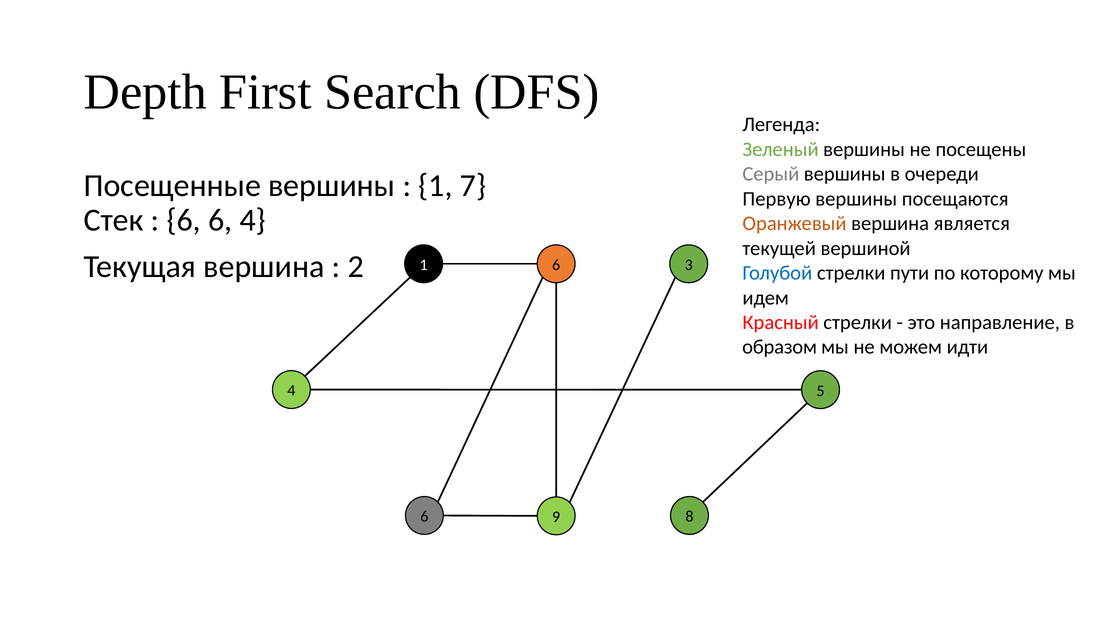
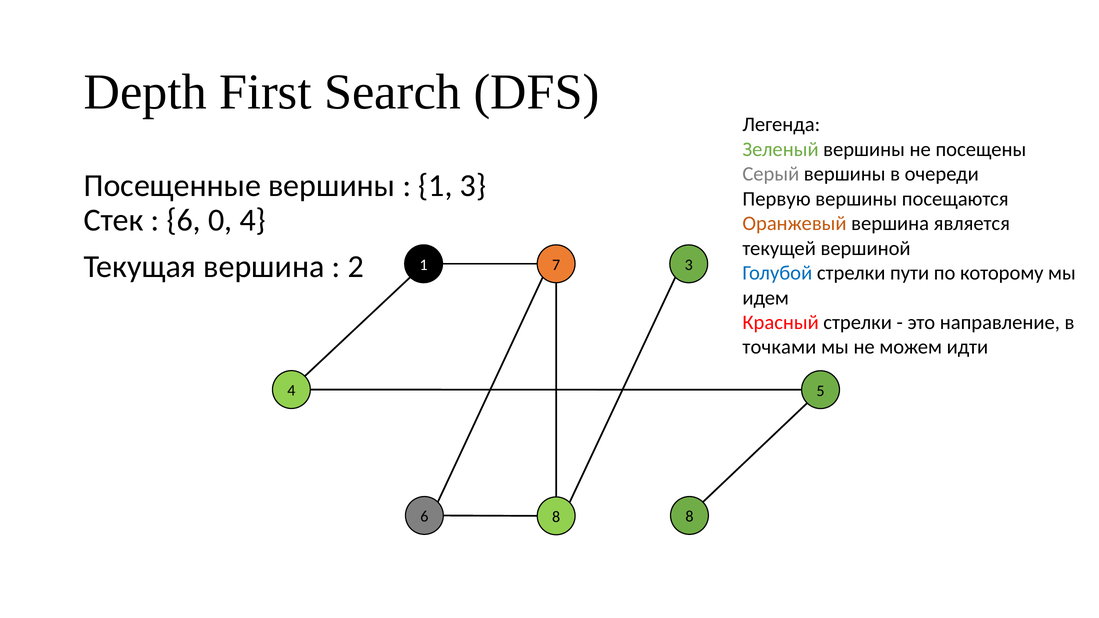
1 7: 7 -> 3
6 6: 6 -> 0
1 6: 6 -> 7
образом: образом -> точками
6 9: 9 -> 8
